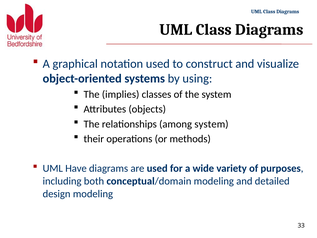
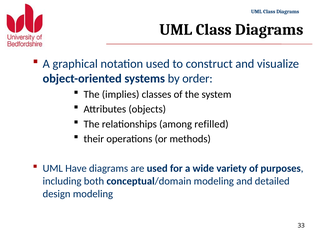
using: using -> order
among system: system -> refilled
